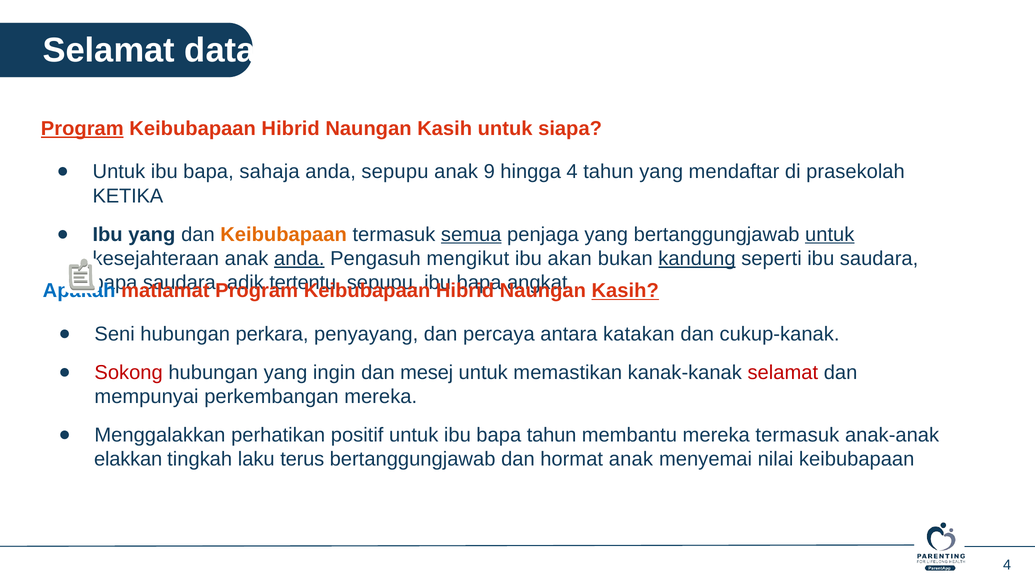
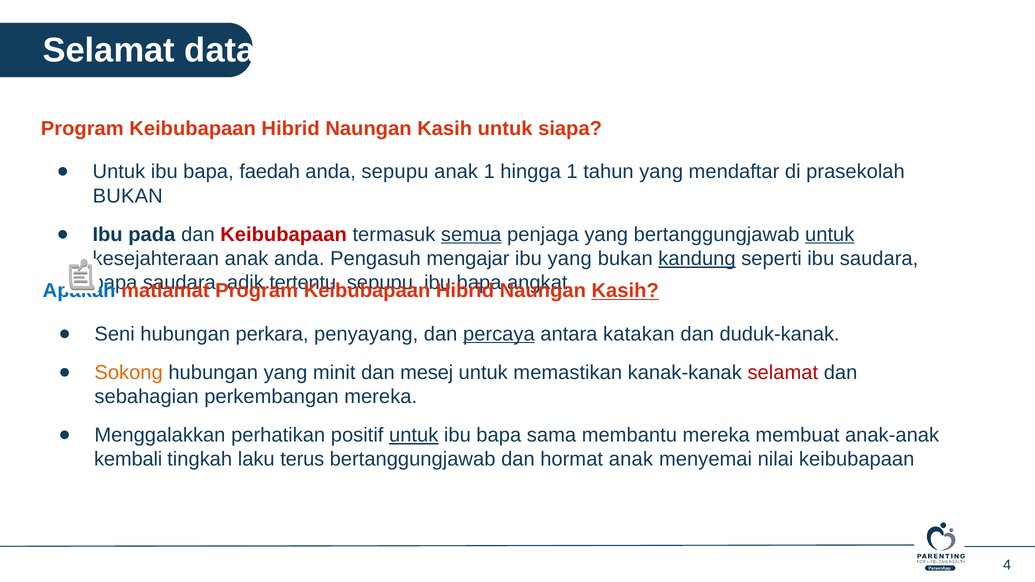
Program at (82, 129) underline: present -> none
sahaja: sahaja -> faedah
anak 9: 9 -> 1
hingga 4: 4 -> 1
KETIKA at (128, 196): KETIKA -> BUKAN
Ibu yang: yang -> pada
Keibubapaan at (284, 235) colour: orange -> red
anda at (299, 259) underline: present -> none
mengikut: mengikut -> mengajar
ibu akan: akan -> yang
percaya underline: none -> present
cukup-kanak: cukup-kanak -> duduk-kanak
Sokong colour: red -> orange
ingin: ingin -> minit
mempunyai: mempunyai -> sebahagian
untuk at (414, 435) underline: none -> present
bapa tahun: tahun -> sama
mereka termasuk: termasuk -> membuat
elakkan: elakkan -> kembali
